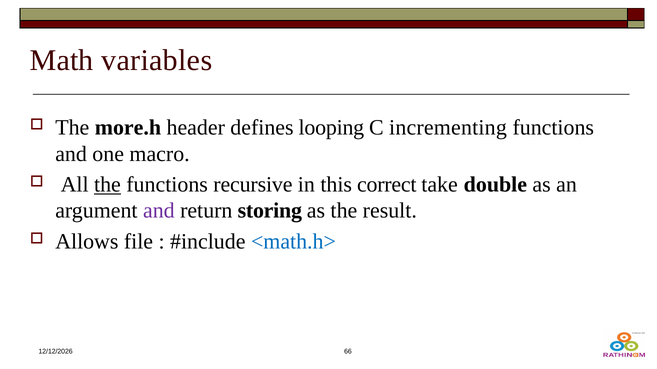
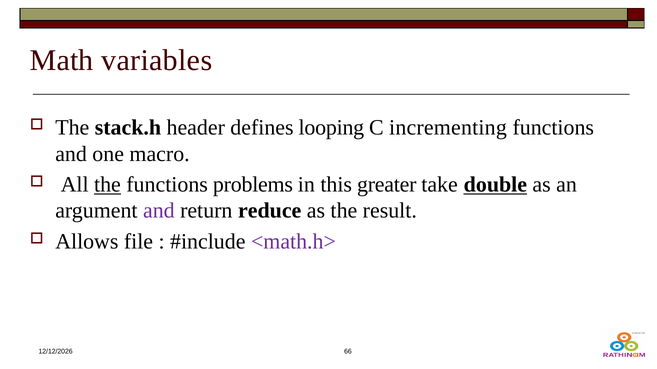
more.h: more.h -> stack.h
recursive: recursive -> problems
correct: correct -> greater
double underline: none -> present
storing: storing -> reduce
<math.h> colour: blue -> purple
